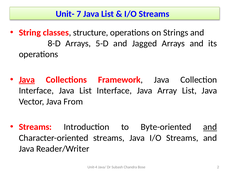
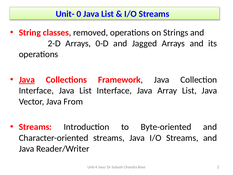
7: 7 -> 0
structure: structure -> removed
8-D: 8-D -> 2-D
5-D: 5-D -> 0-D
and at (210, 127) underline: present -> none
